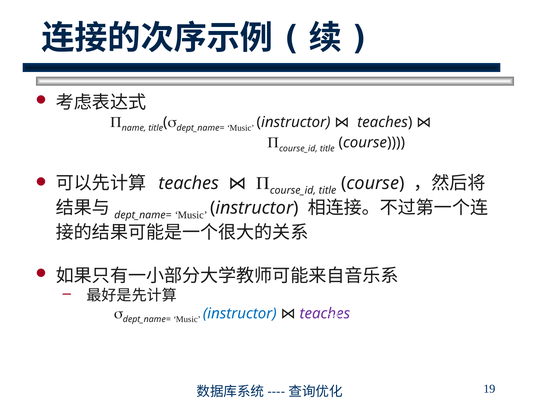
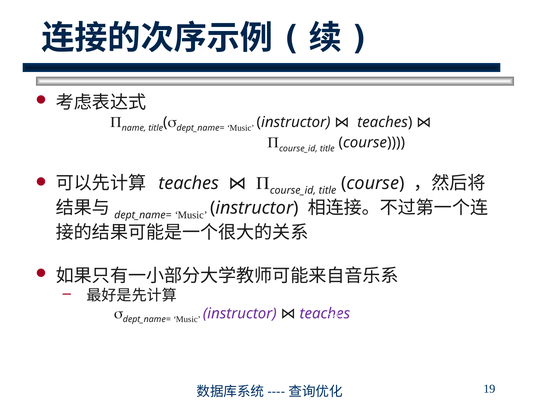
instructor at (240, 313) colour: blue -> purple
